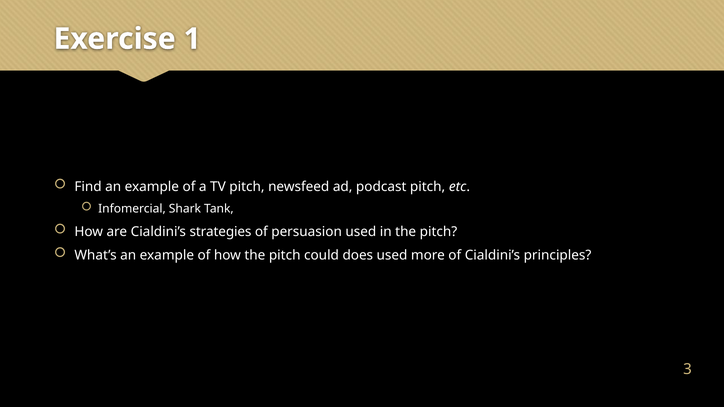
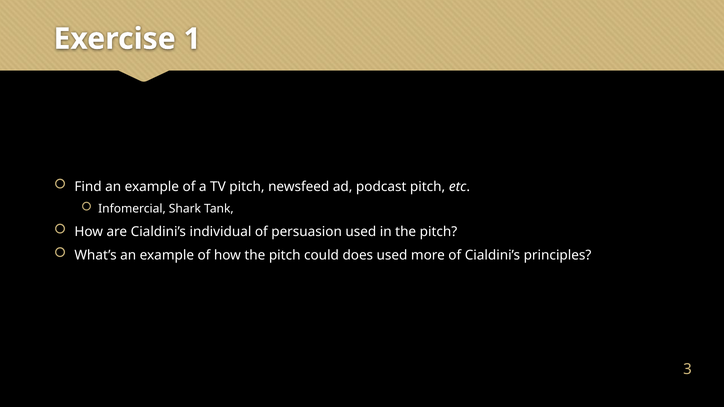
strategies: strategies -> individual
